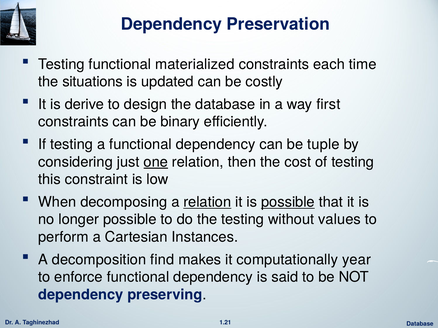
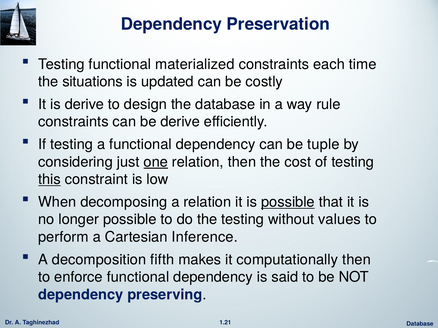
first: first -> rule
be binary: binary -> derive
this underline: none -> present
relation at (207, 202) underline: present -> none
Instances: Instances -> Inference
find: find -> fifth
computationally year: year -> then
